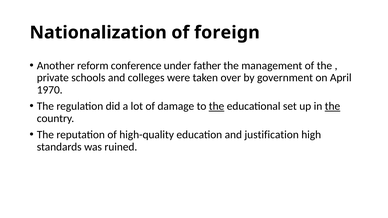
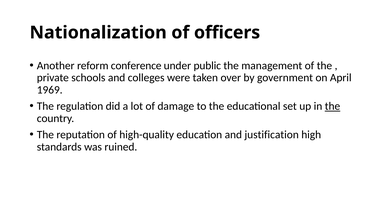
foreign: foreign -> officers
father: father -> public
1970: 1970 -> 1969
the at (217, 106) underline: present -> none
